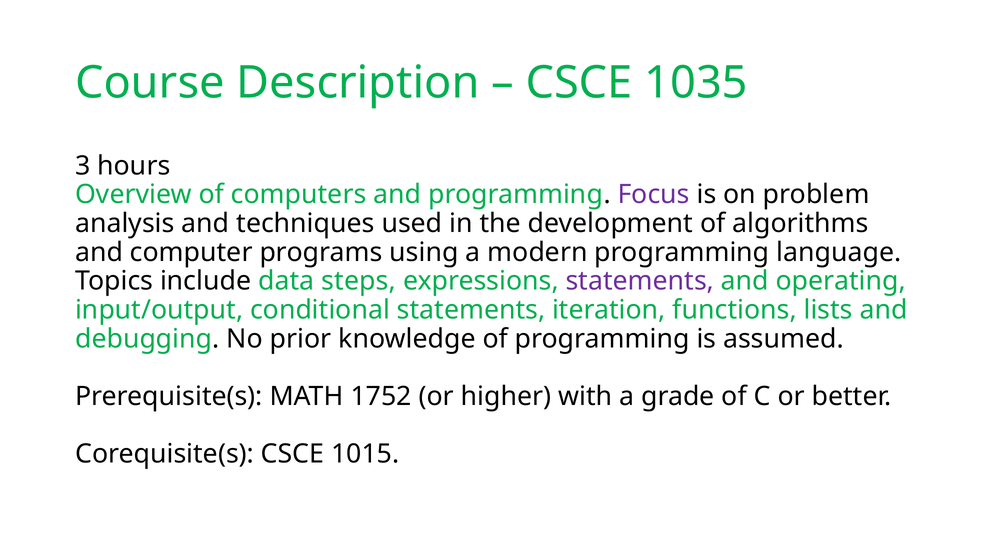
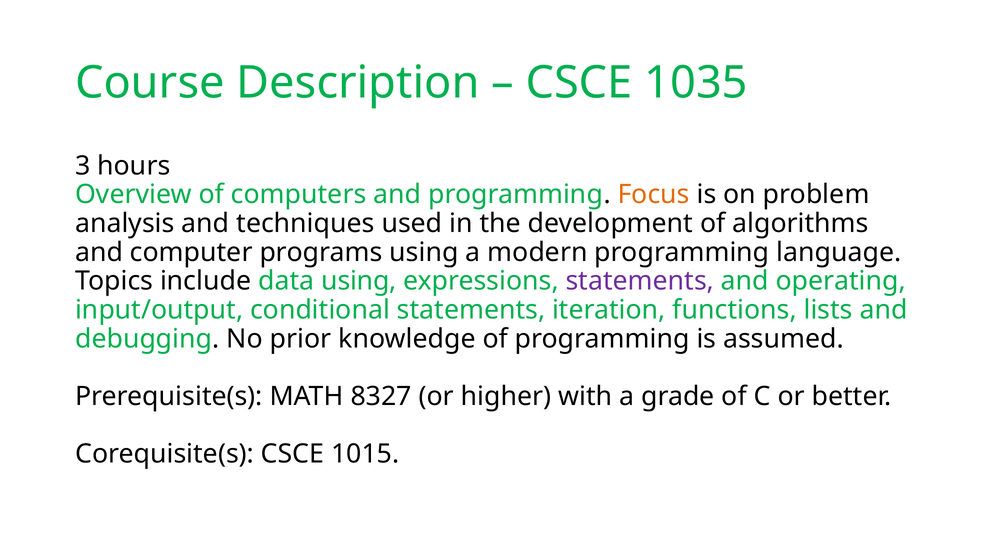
Focus colour: purple -> orange
data steps: steps -> using
1752: 1752 -> 8327
